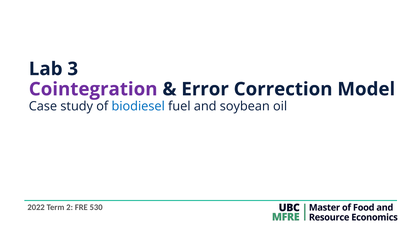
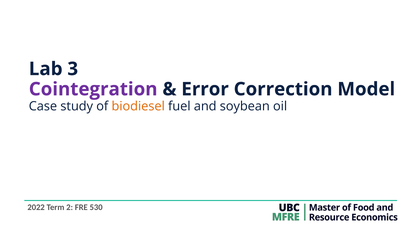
biodiesel colour: blue -> orange
